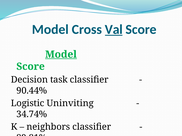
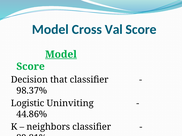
Val underline: present -> none
task: task -> that
90.44%: 90.44% -> 98.37%
34.74%: 34.74% -> 44.86%
